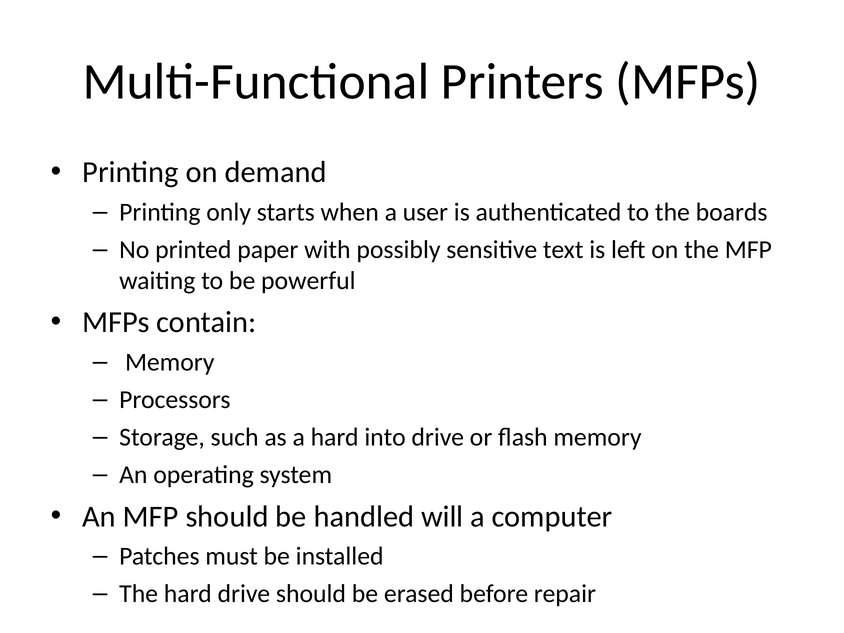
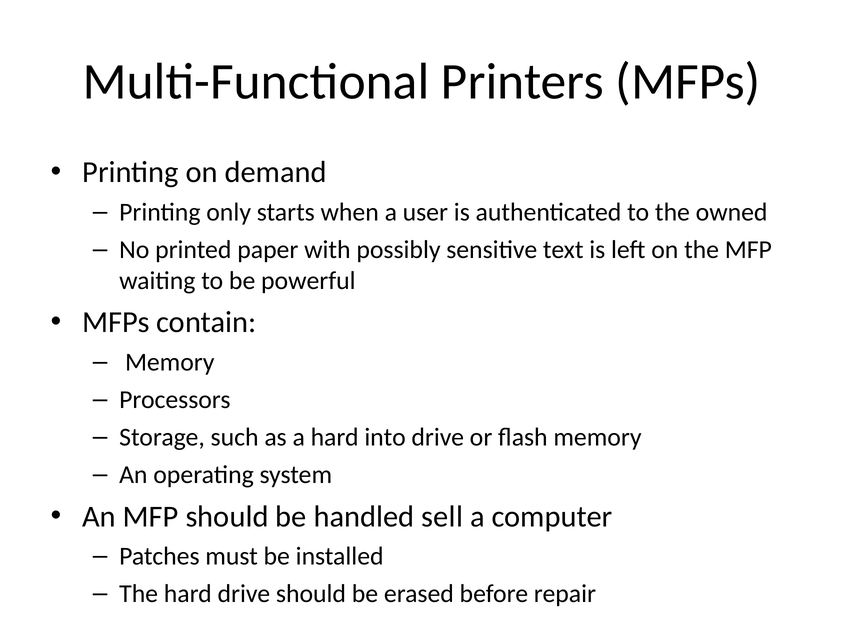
boards: boards -> owned
will: will -> sell
